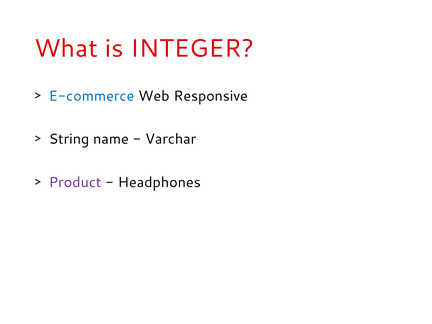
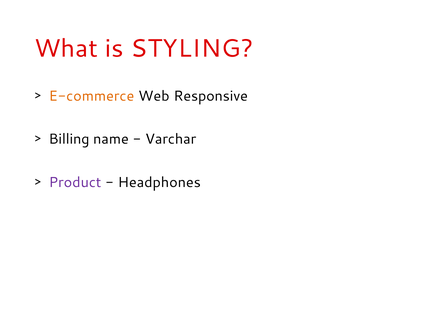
INTEGER: INTEGER -> STYLING
E-commerce colour: blue -> orange
String: String -> Billing
